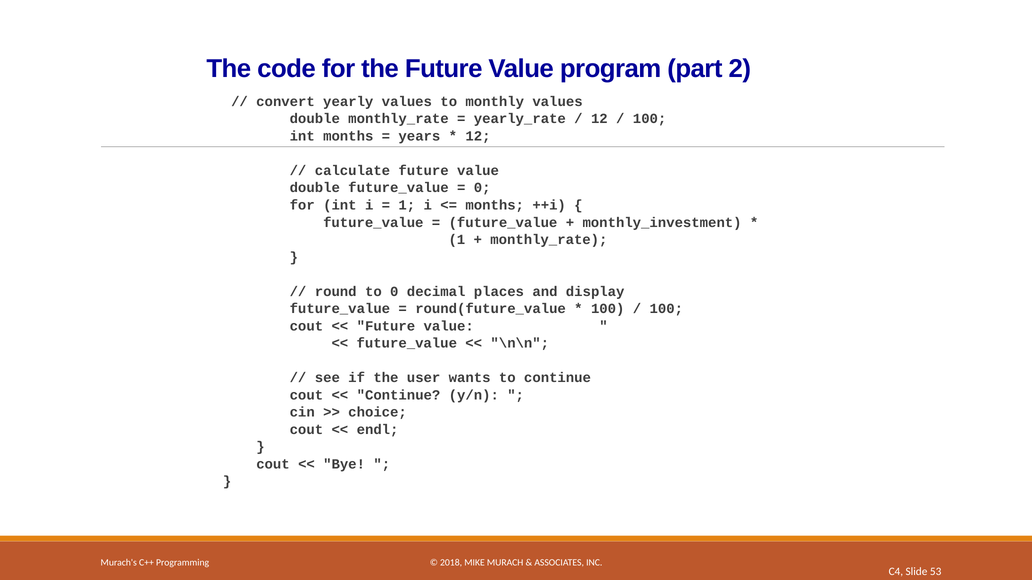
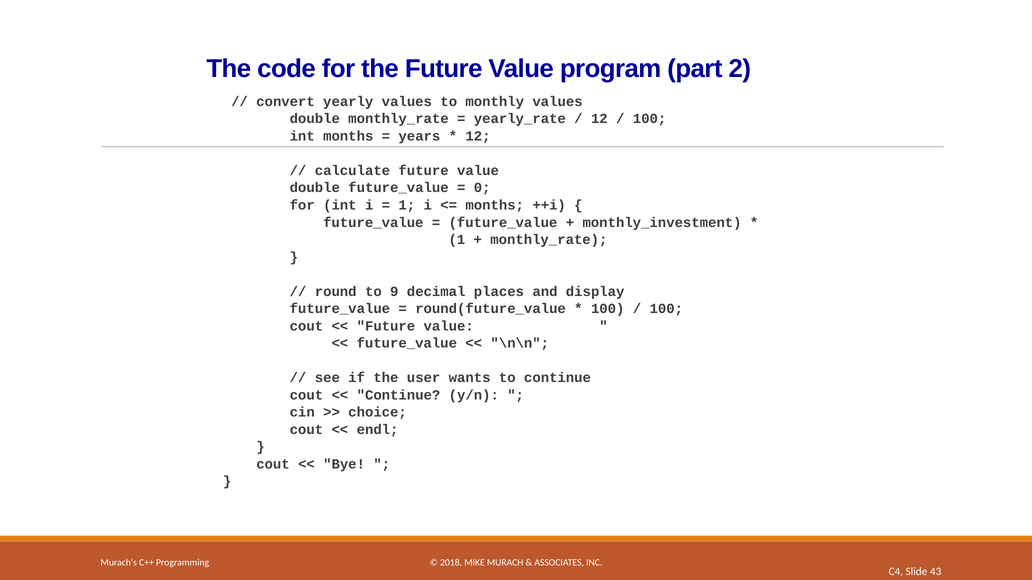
to 0: 0 -> 9
53: 53 -> 43
